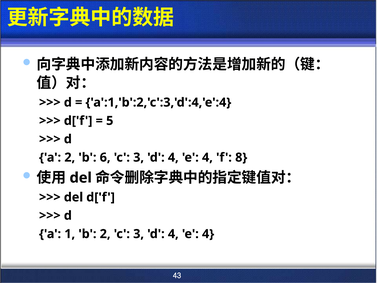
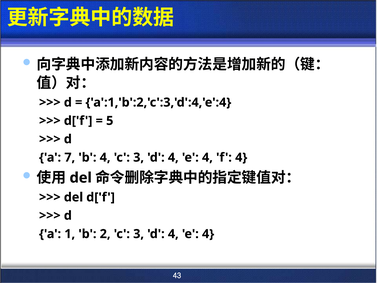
a 2: 2 -> 7
b 6: 6 -> 4
f 8: 8 -> 4
